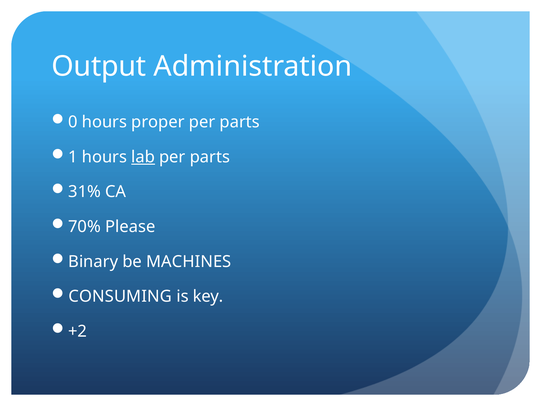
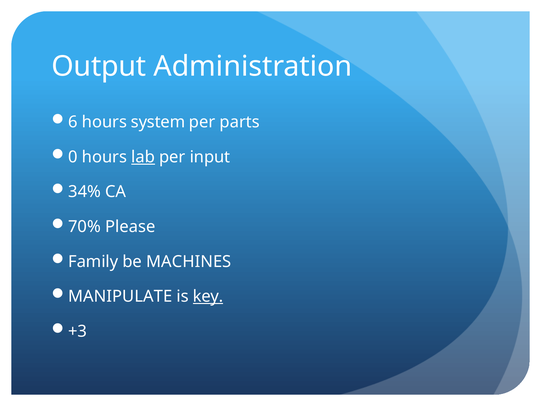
0: 0 -> 6
proper: proper -> system
1: 1 -> 0
parts at (210, 157): parts -> input
31%: 31% -> 34%
Binary: Binary -> Family
CONSUMING: CONSUMING -> MANIPULATE
key underline: none -> present
+2: +2 -> +3
